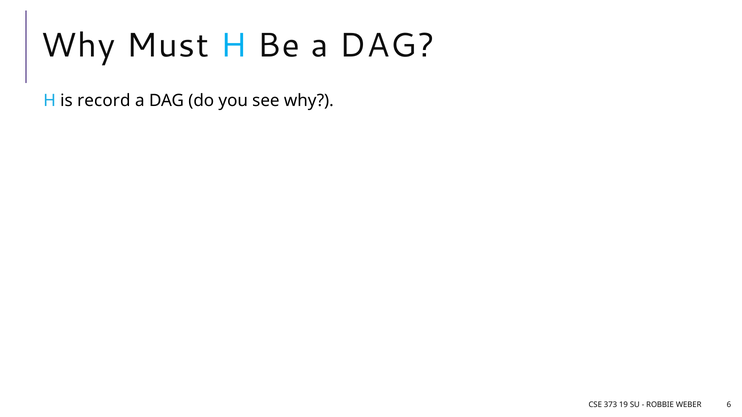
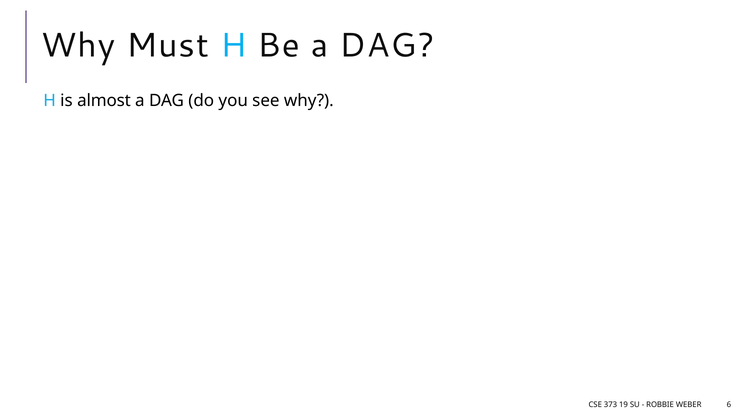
record: record -> almost
